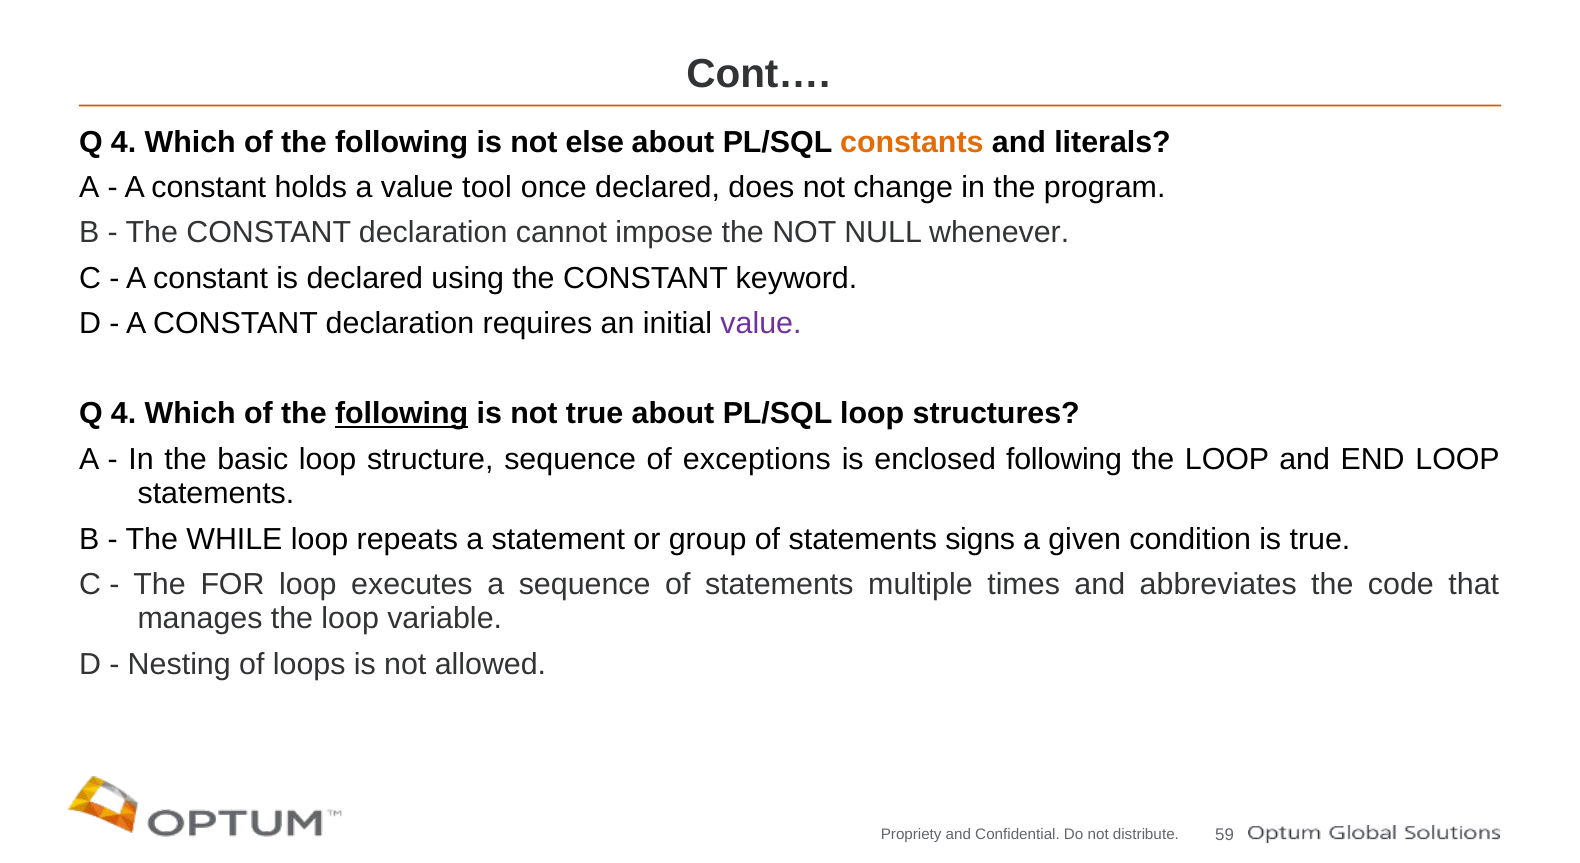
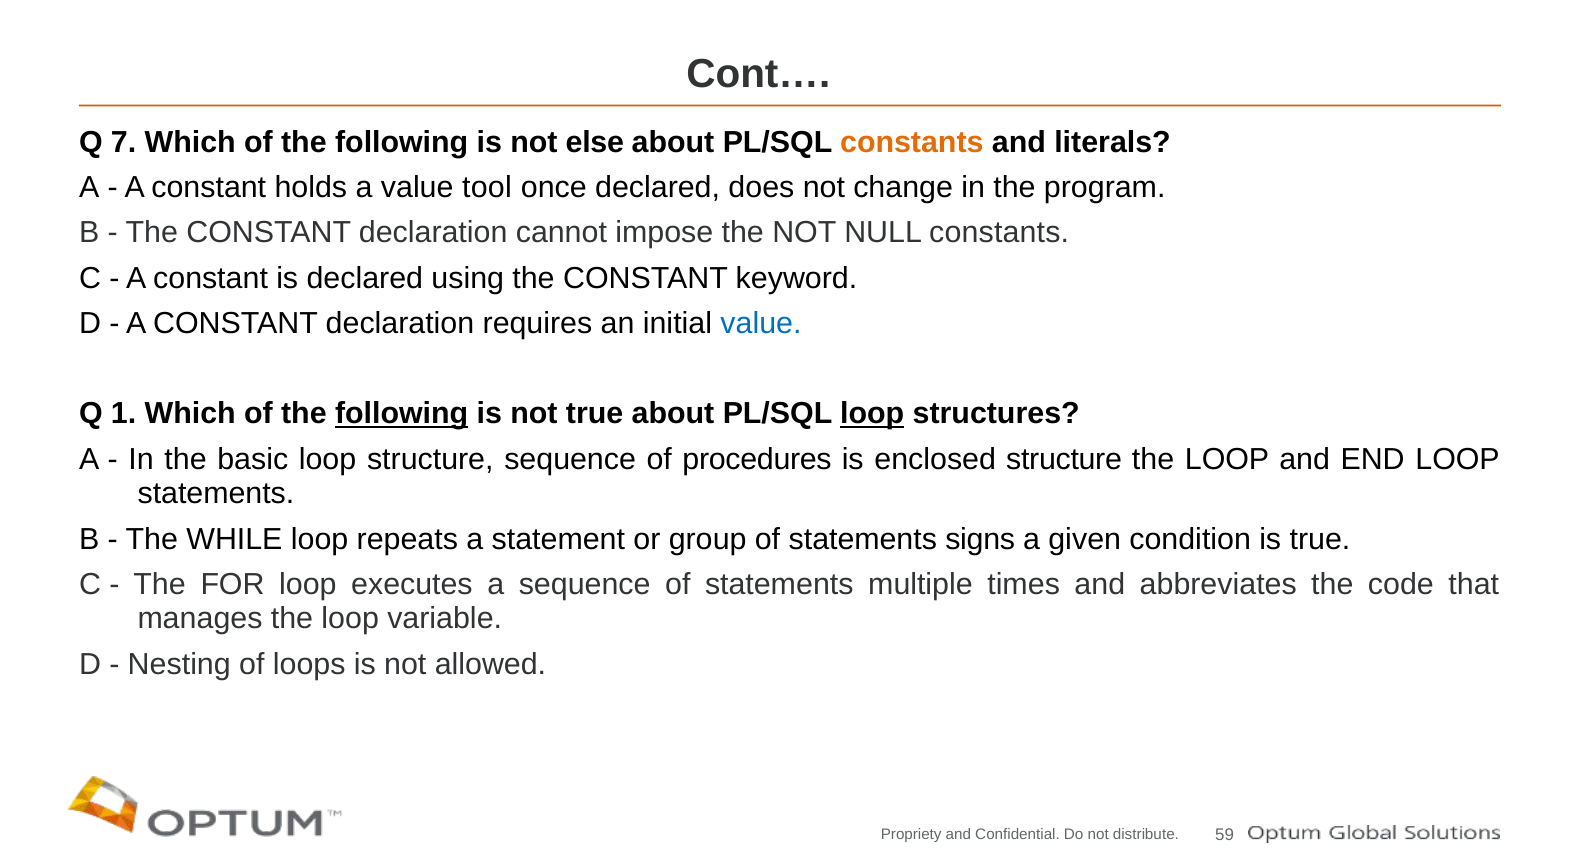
4 at (124, 142): 4 -> 7
NULL whenever: whenever -> constants
value at (761, 323) colour: purple -> blue
4 at (124, 414): 4 -> 1
loop at (872, 414) underline: none -> present
exceptions: exceptions -> procedures
enclosed following: following -> structure
